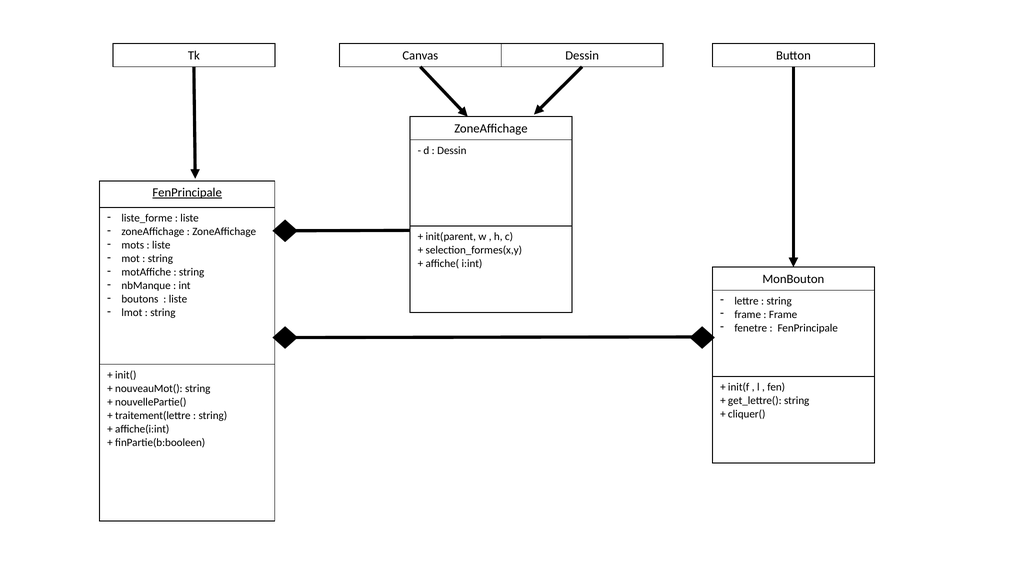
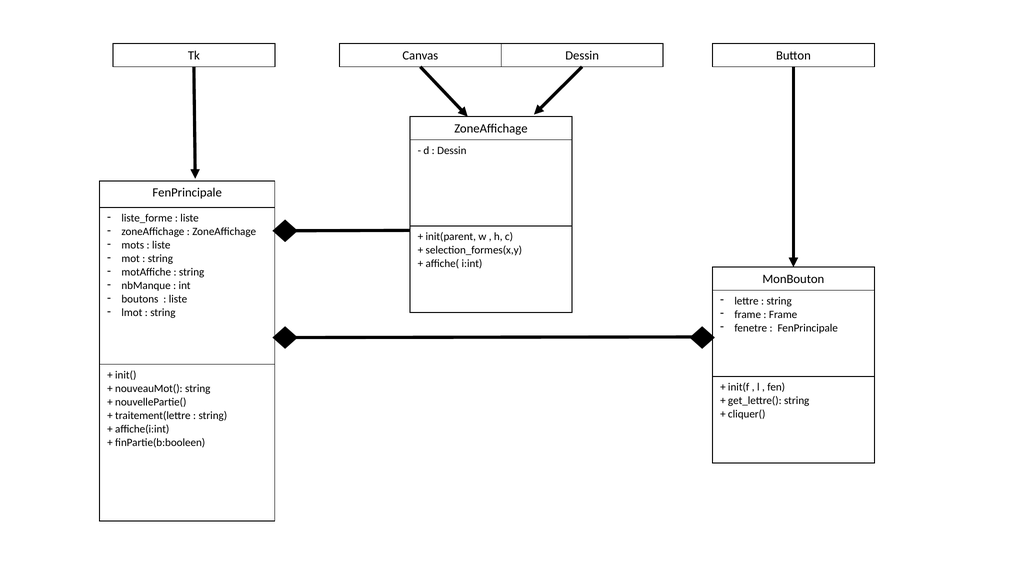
FenPrincipale at (187, 193) underline: present -> none
